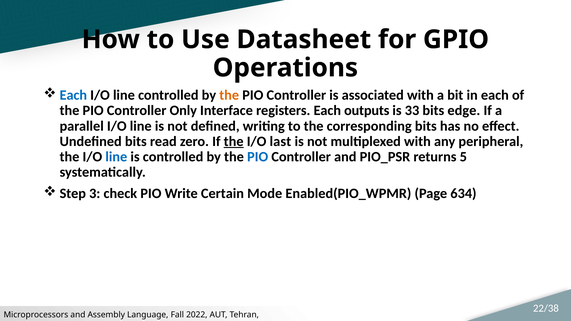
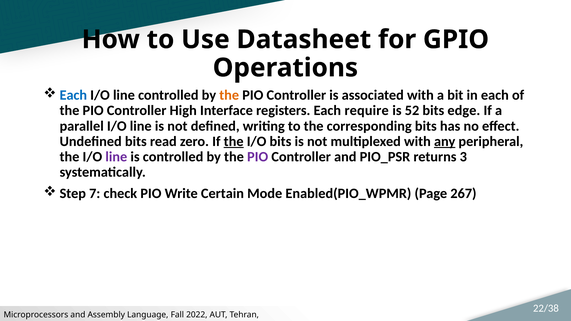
Only: Only -> High
outputs: outputs -> require
33: 33 -> 52
I/O last: last -> bits
any underline: none -> present
line at (116, 157) colour: blue -> purple
PIO at (258, 157) colour: blue -> purple
5: 5 -> 3
3: 3 -> 7
634: 634 -> 267
